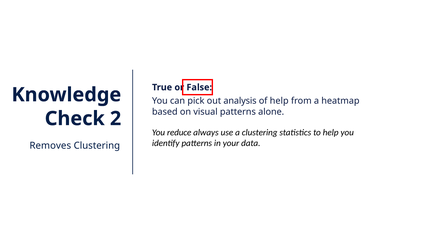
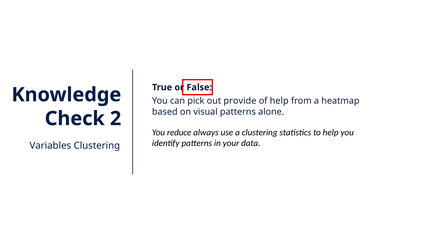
analysis: analysis -> provide
Removes: Removes -> Variables
